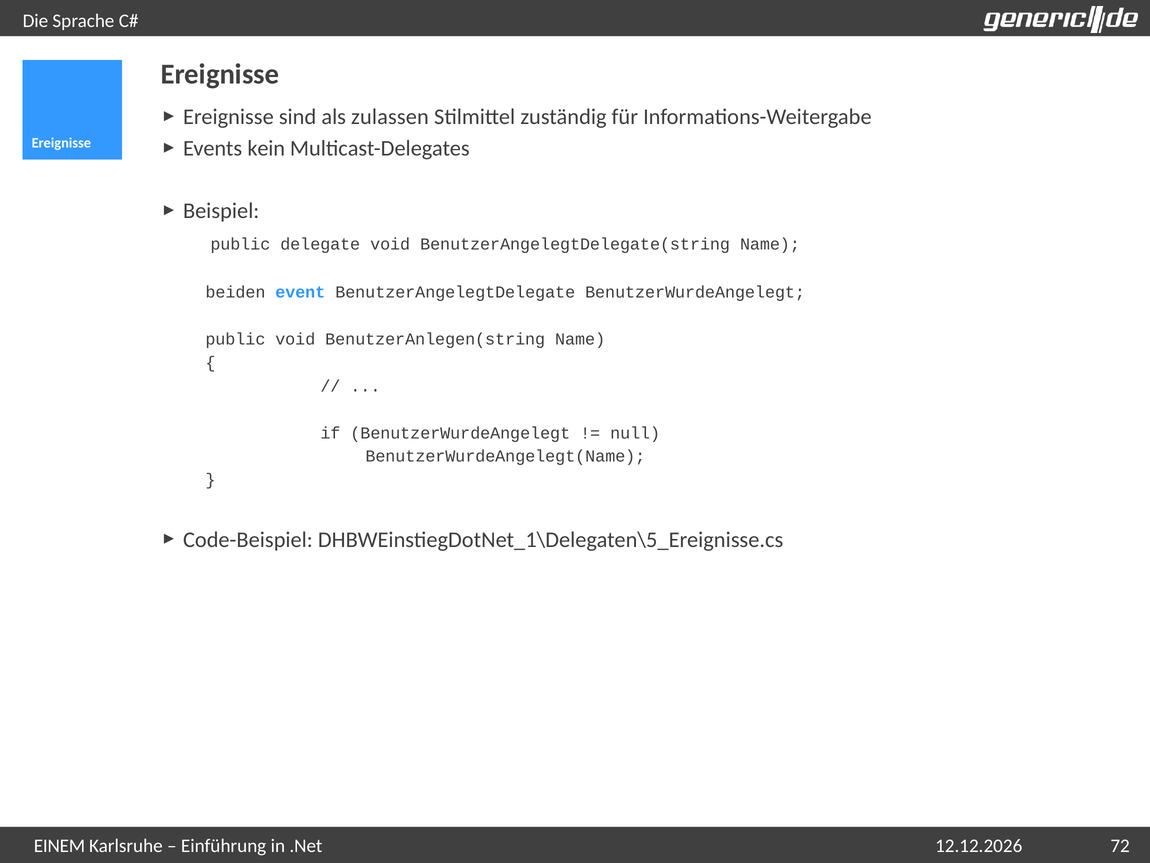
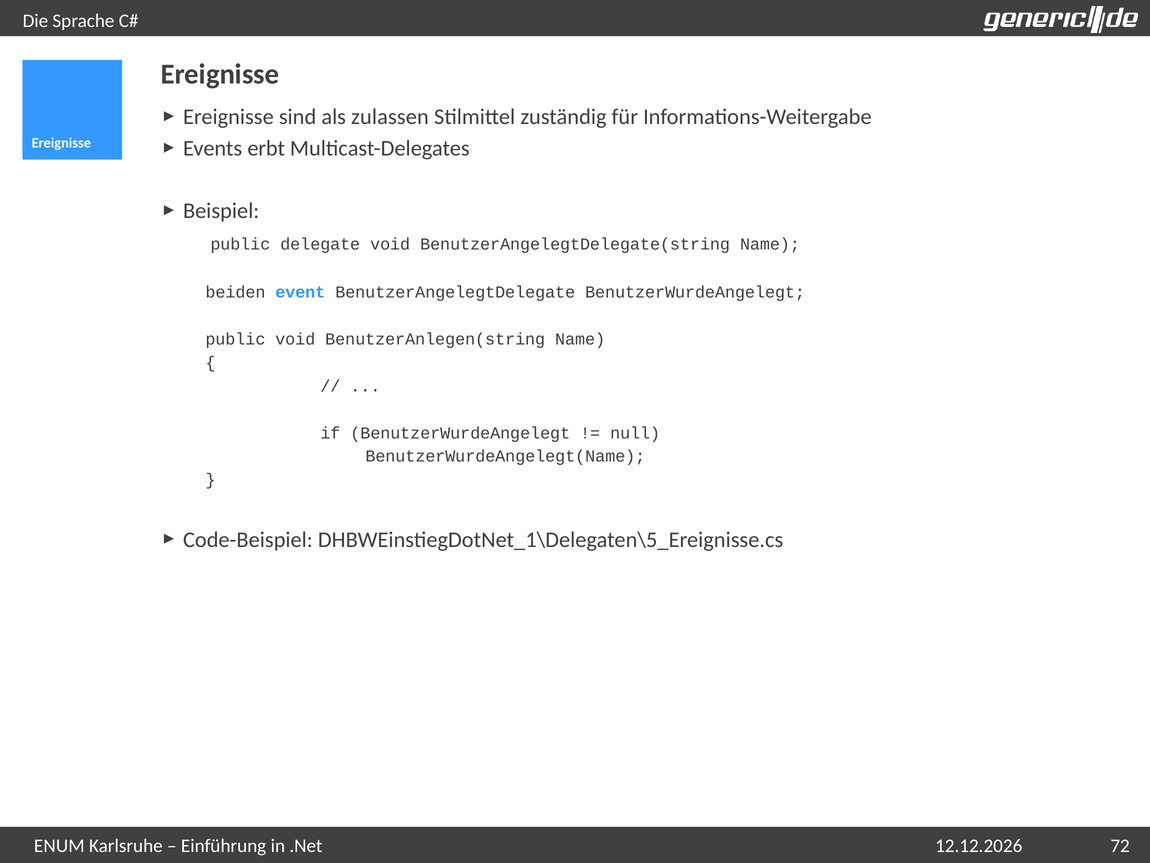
kein: kein -> erbt
EINEM: EINEM -> ENUM
